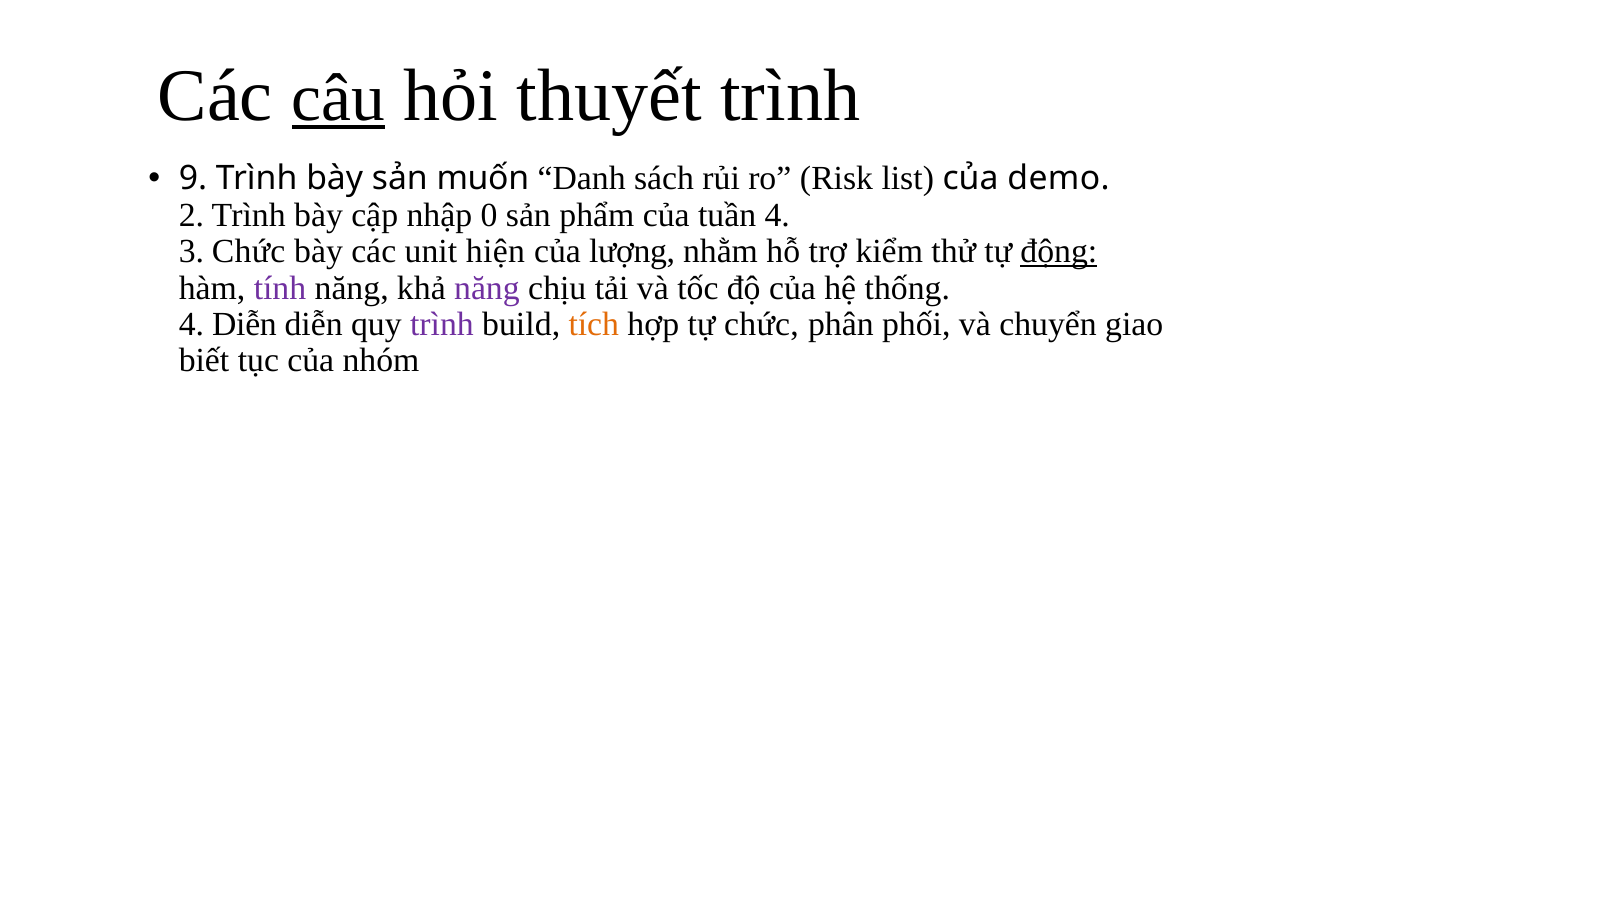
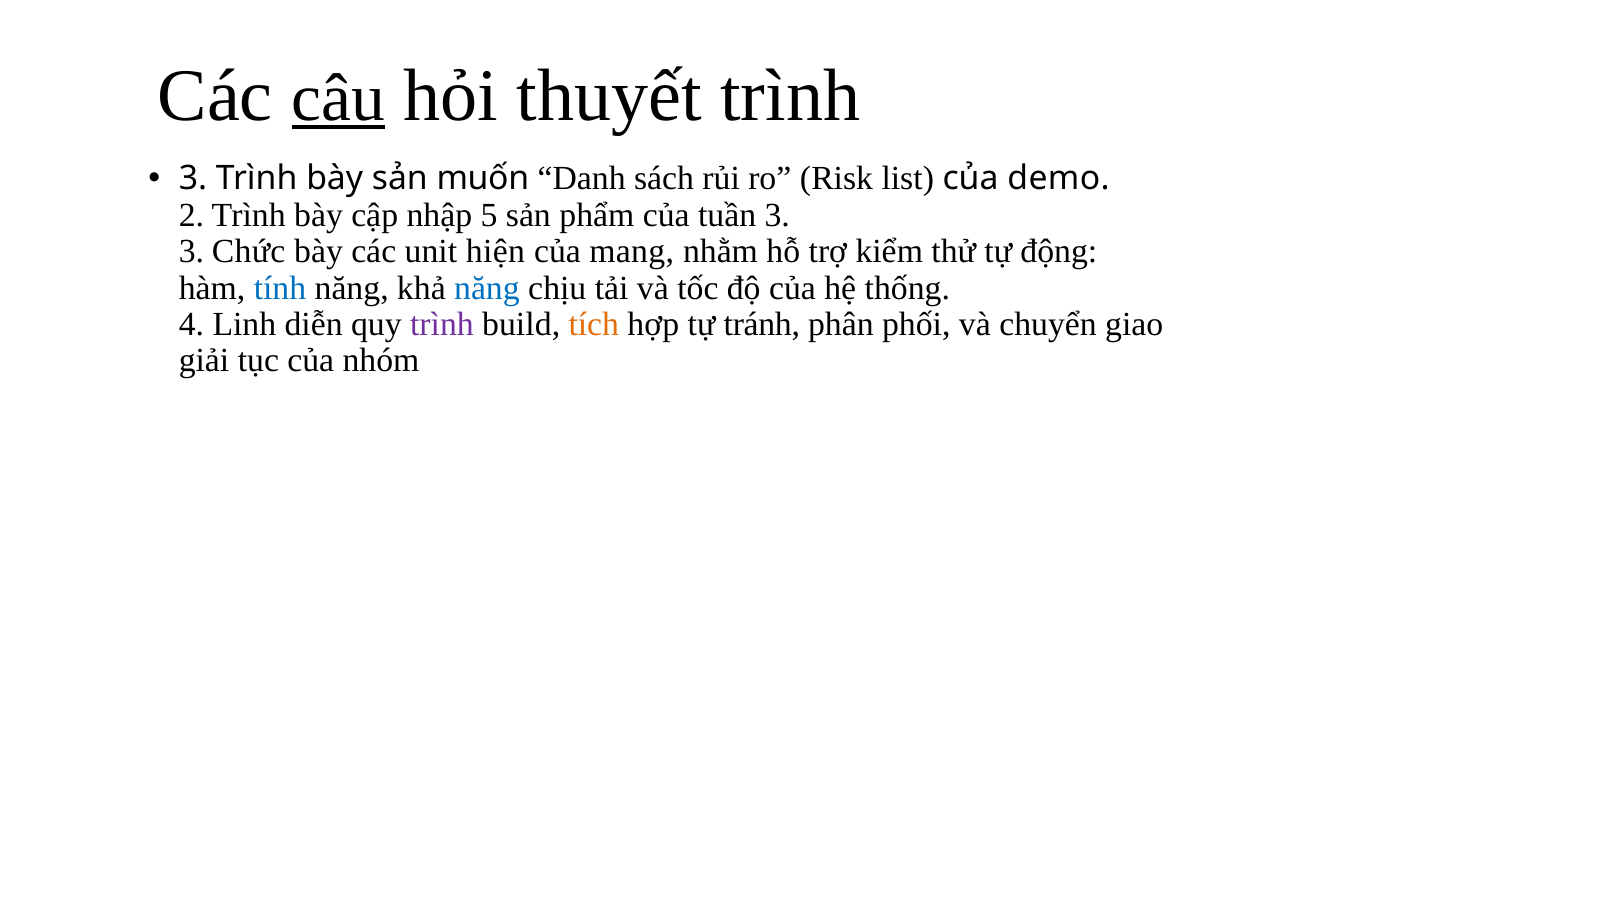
9 at (193, 179): 9 -> 3
0: 0 -> 5
tuần 4: 4 -> 3
lượng: lượng -> mang
động underline: present -> none
tính colour: purple -> blue
năng at (487, 288) colour: purple -> blue
4 Diễn: Diễn -> Linh
tự chức: chức -> tránh
biết: biết -> giải
